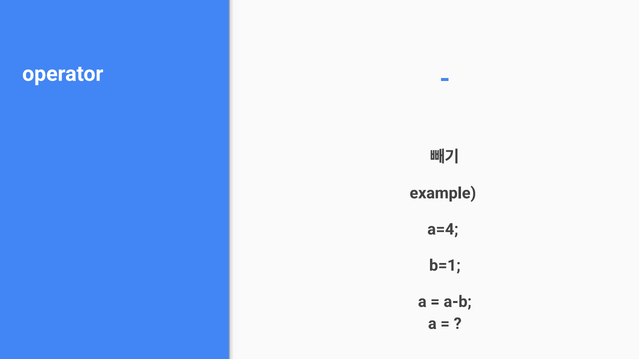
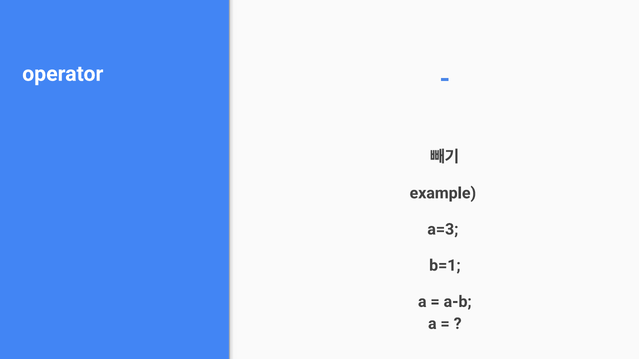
a=4: a=4 -> a=3
